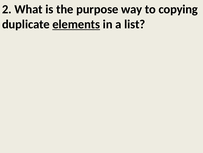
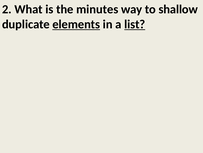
purpose: purpose -> minutes
copying: copying -> shallow
list underline: none -> present
